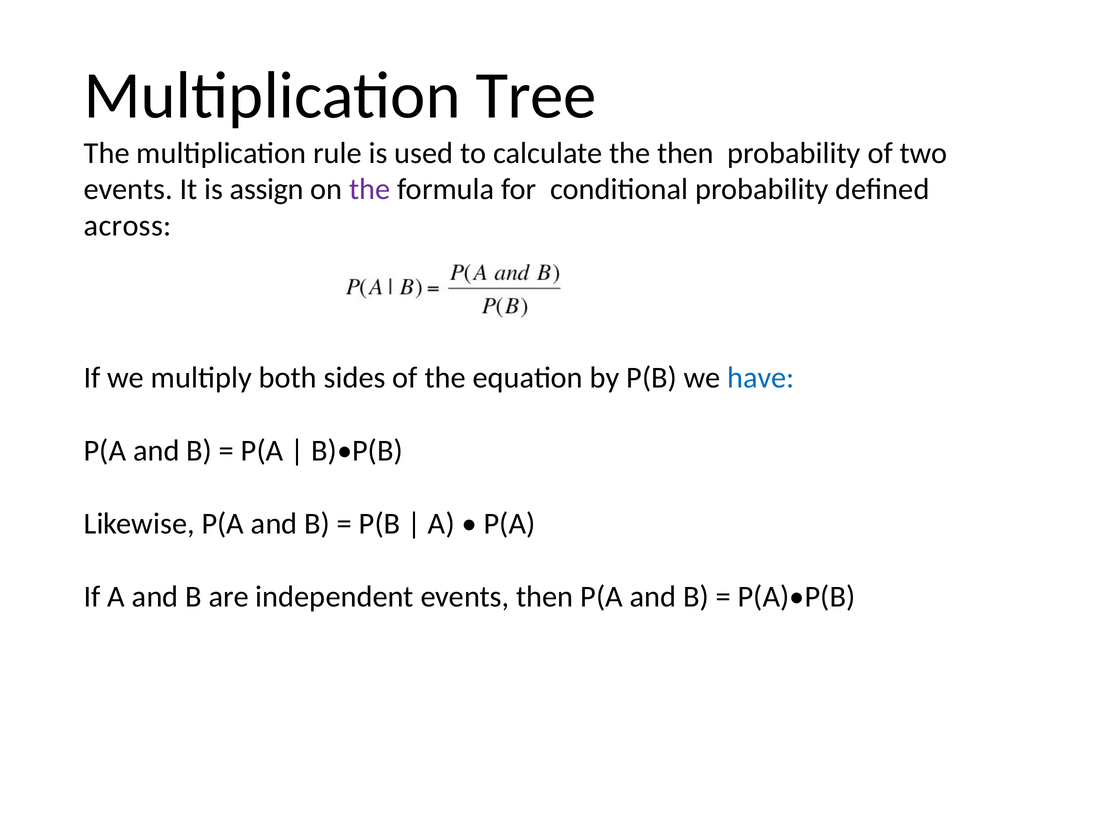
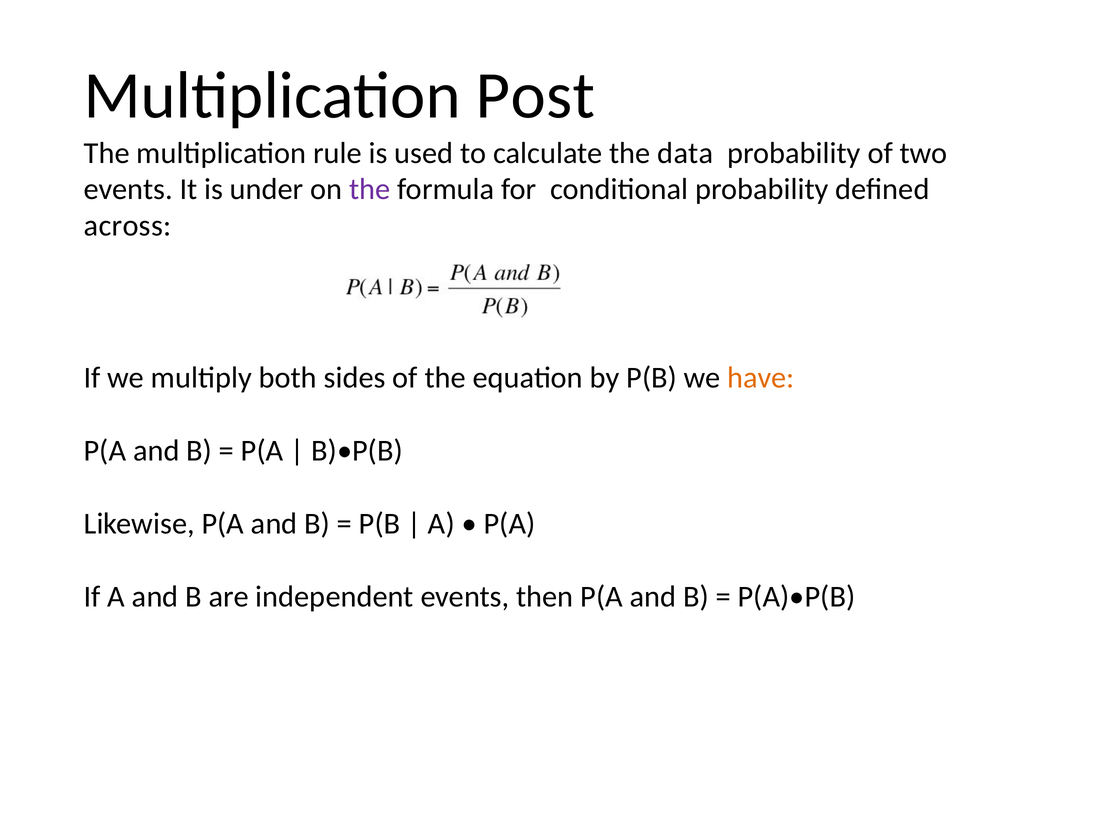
Tree: Tree -> Post
the then: then -> data
assign: assign -> under
have colour: blue -> orange
